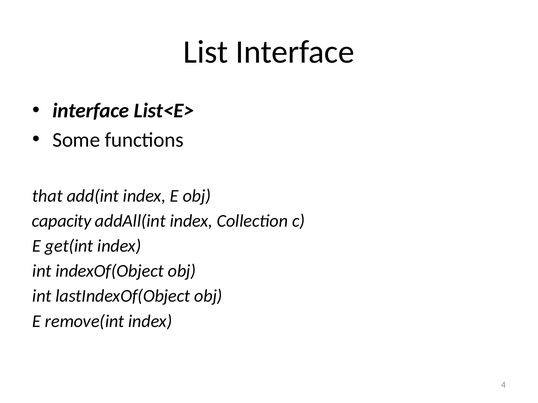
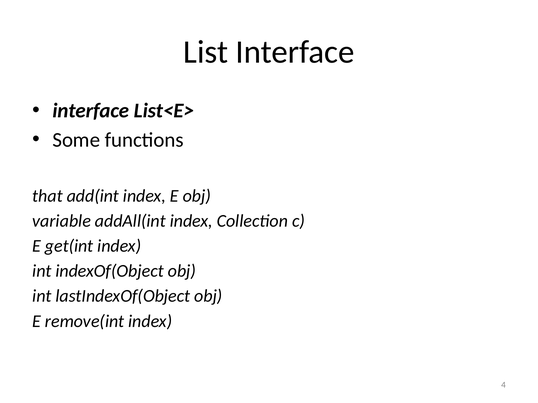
capacity: capacity -> variable
